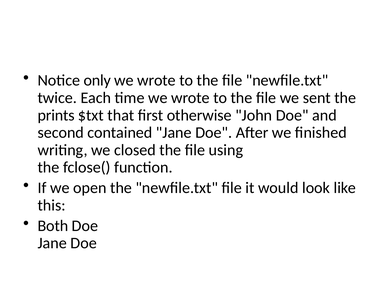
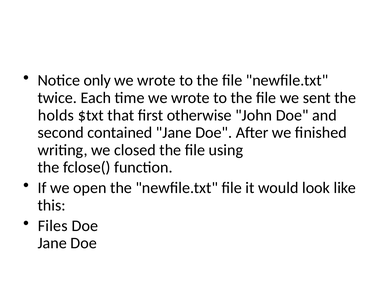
prints: prints -> holds
Both: Both -> Files
